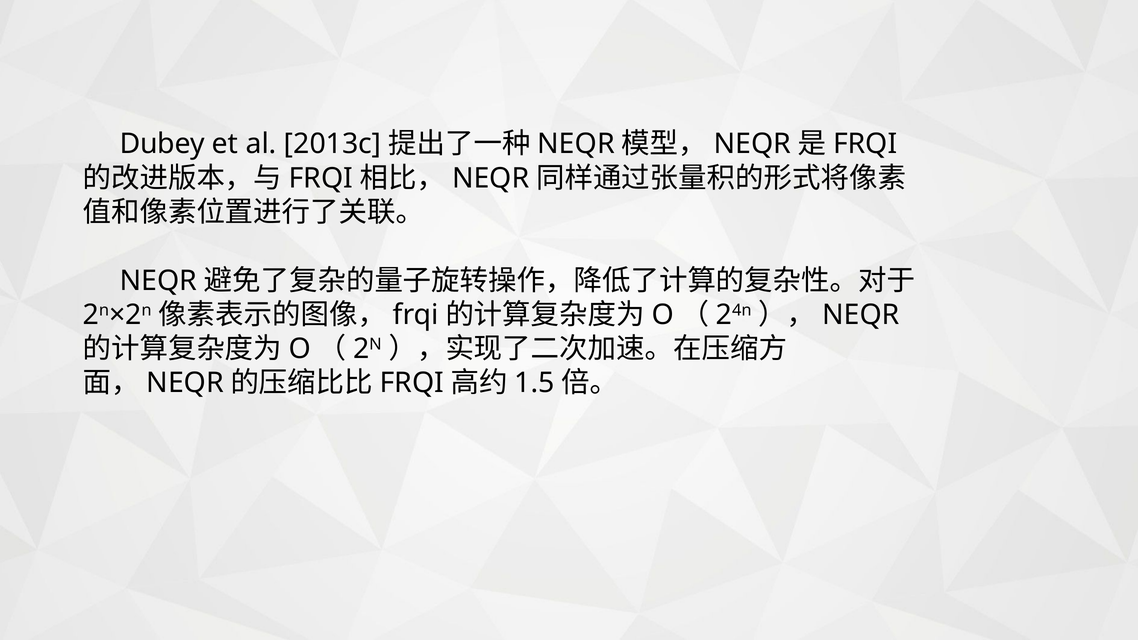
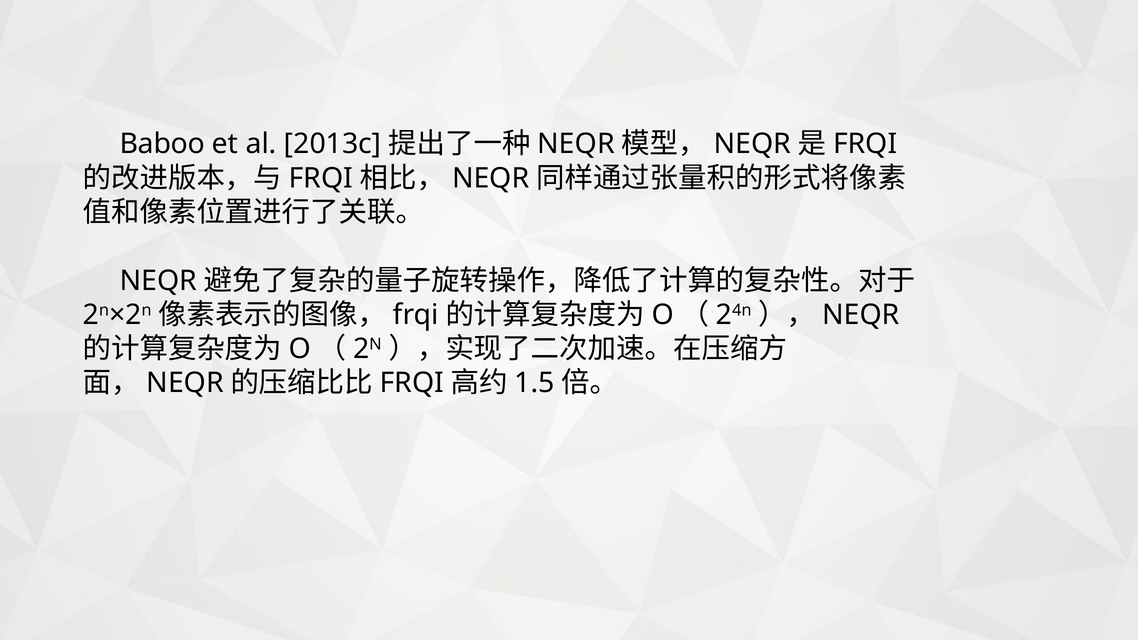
Dubey: Dubey -> Baboo
